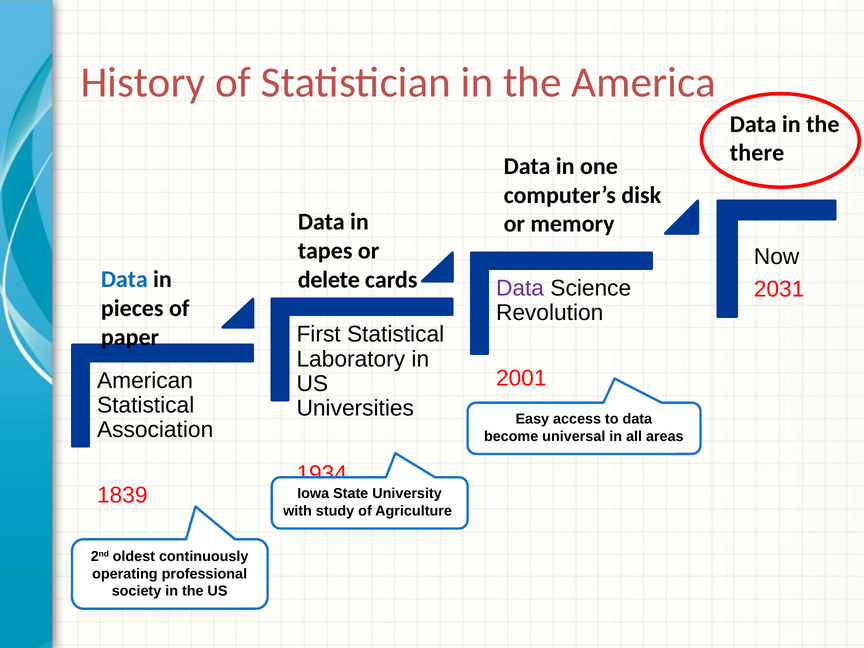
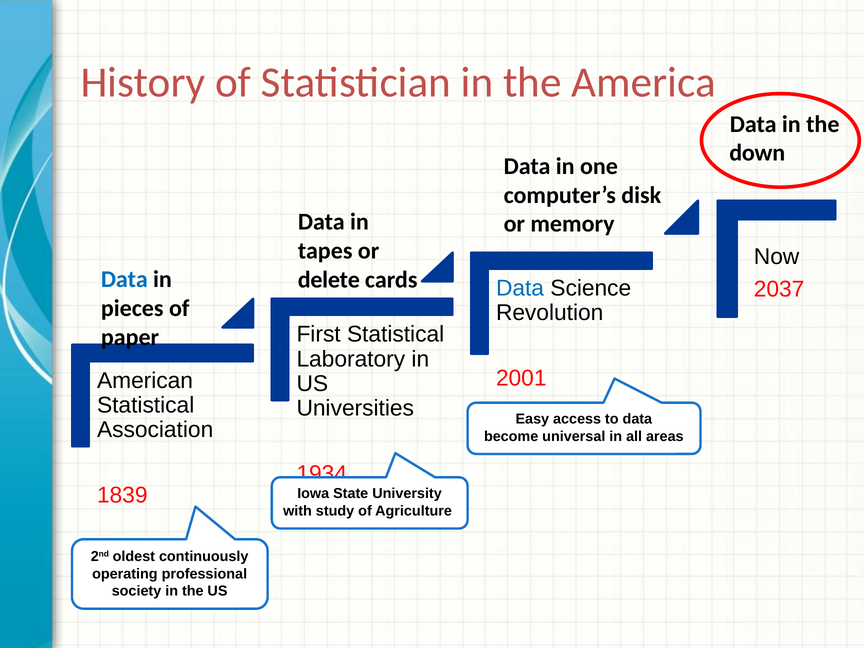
there: there -> down
Data at (520, 288) colour: purple -> blue
2031: 2031 -> 2037
